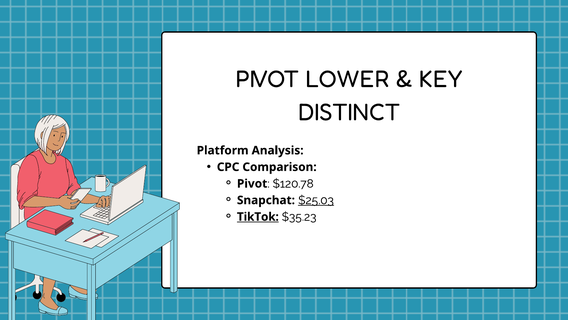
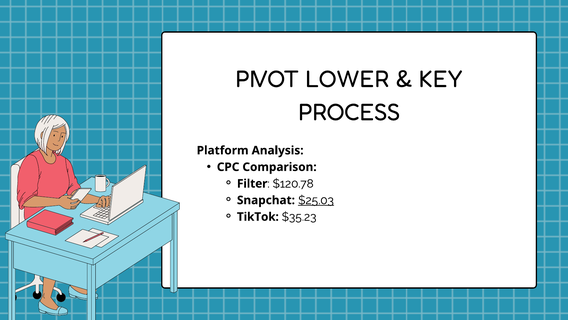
DISTINCT: DISTINCT -> PROCESS
Pivot at (252, 183): Pivot -> Filter
TikTok underline: present -> none
